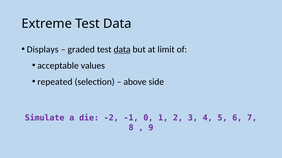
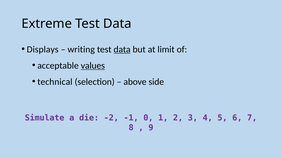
graded: graded -> writing
values underline: none -> present
repeated: repeated -> technical
